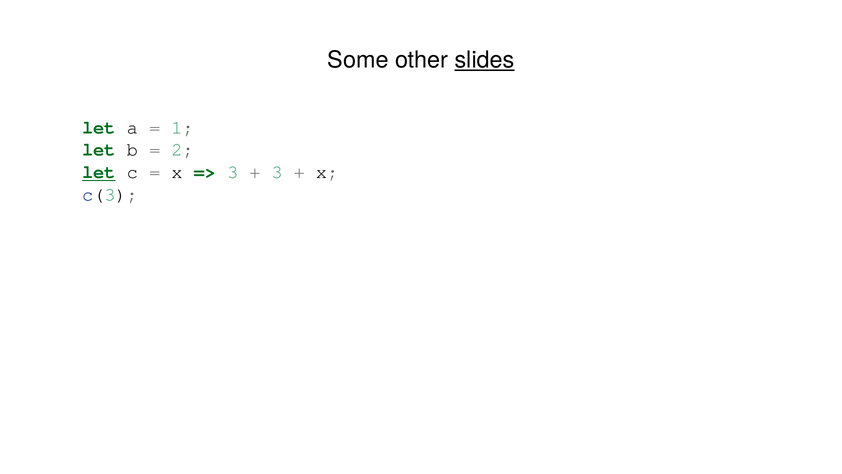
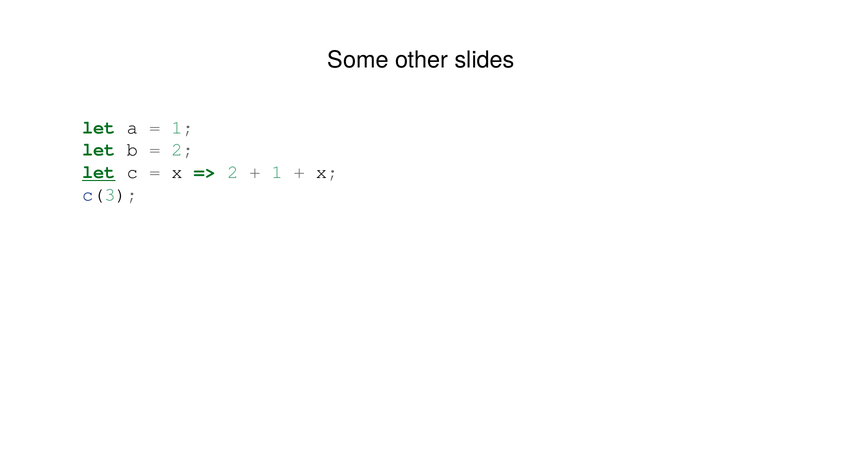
slides underline: present -> none
3 at (233, 172): 3 -> 2
3 at (277, 172): 3 -> 1
